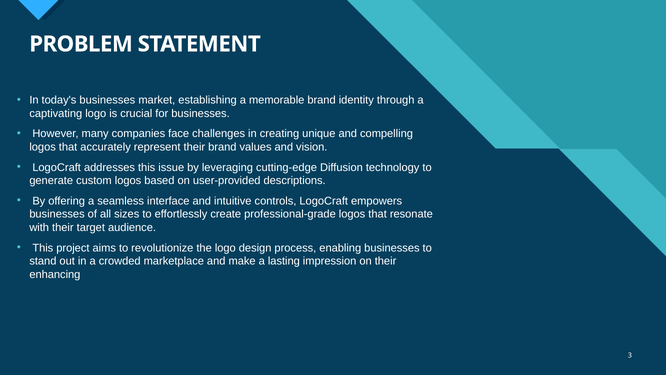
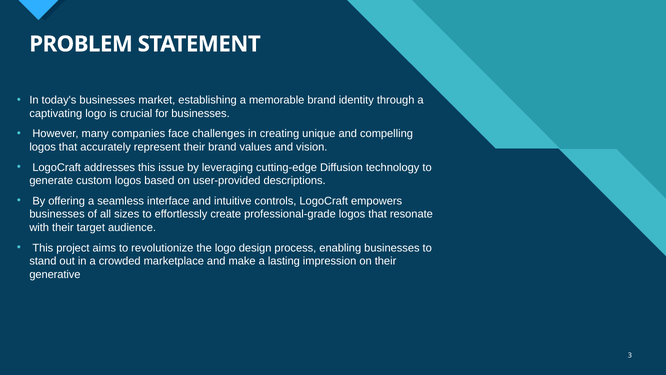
enhancing: enhancing -> generative
